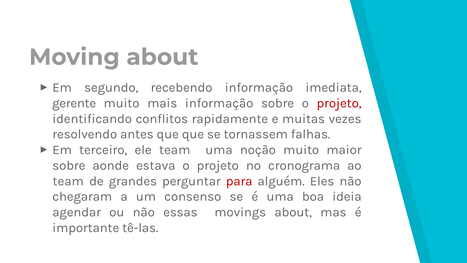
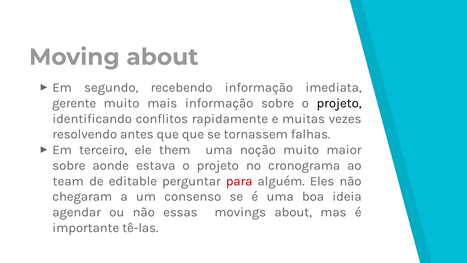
projeto at (339, 103) colour: red -> black
ele team: team -> them
grandes: grandes -> editable
